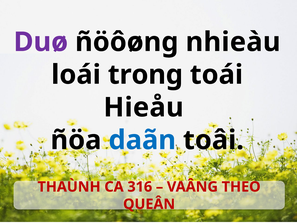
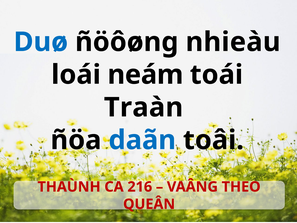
Duø colour: purple -> blue
trong: trong -> neám
Hieåu: Hieåu -> Traàn
316: 316 -> 216
